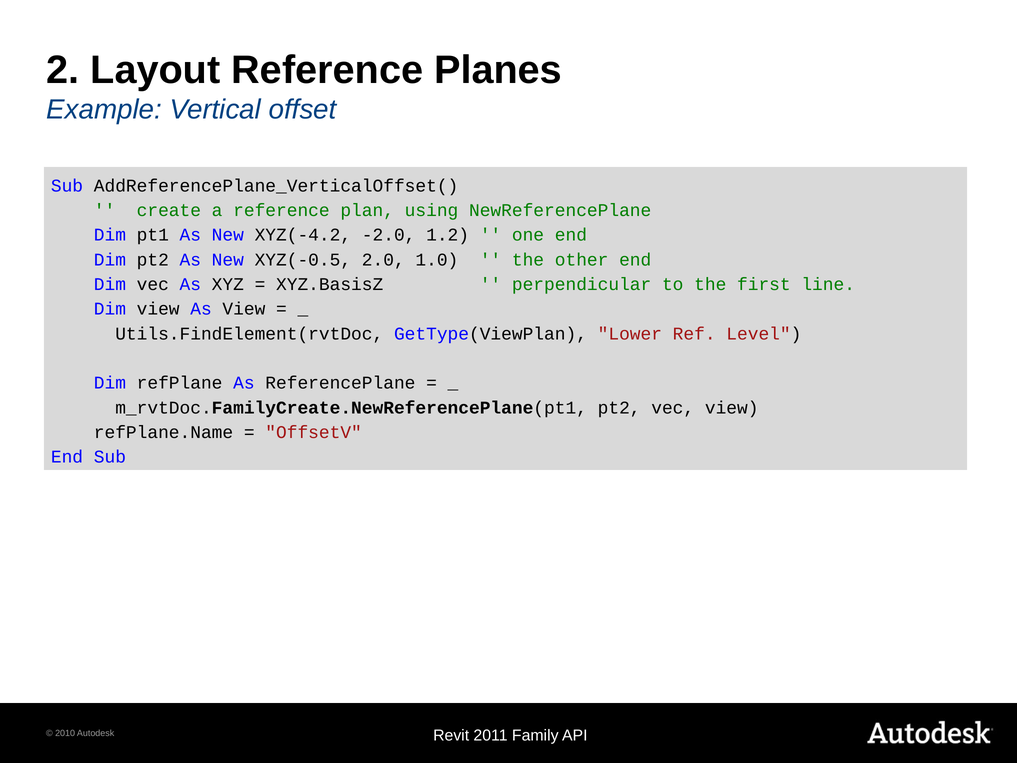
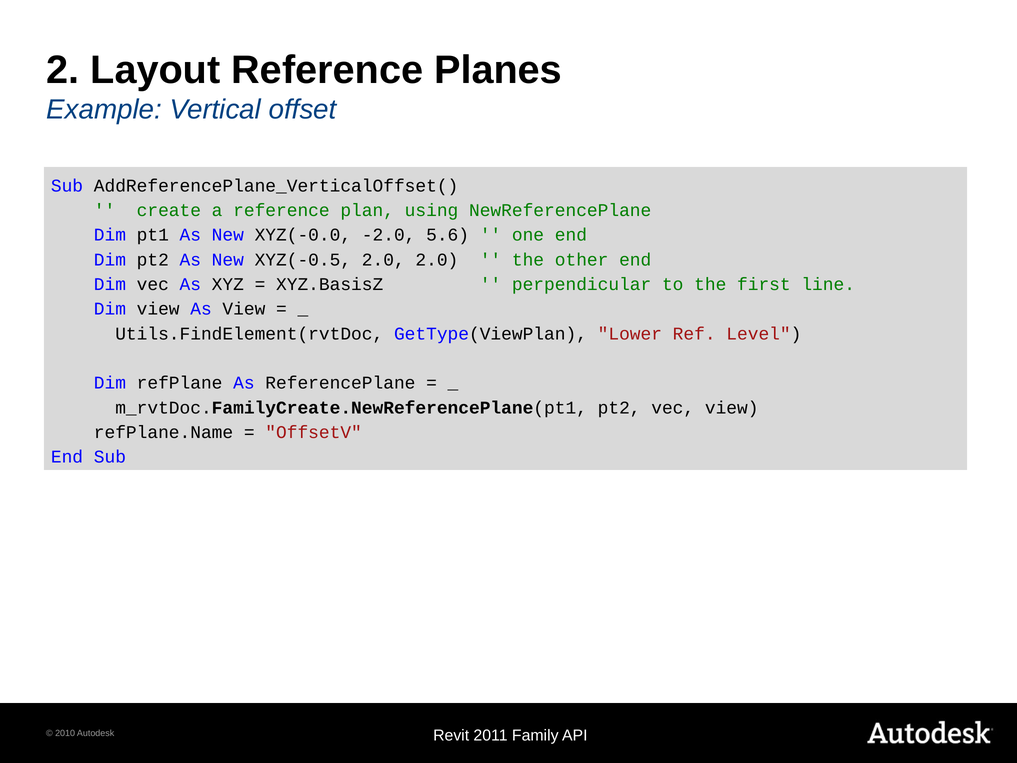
XYZ(-4.2: XYZ(-4.2 -> XYZ(-0.0
1.2: 1.2 -> 5.6
2.0 1.0: 1.0 -> 2.0
